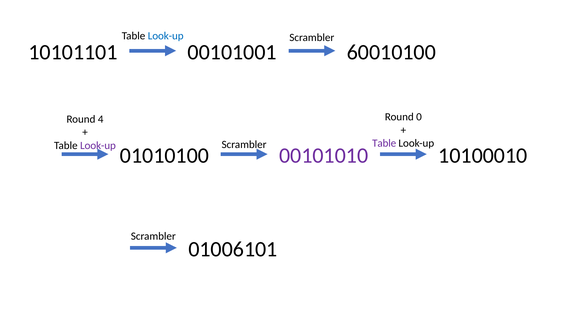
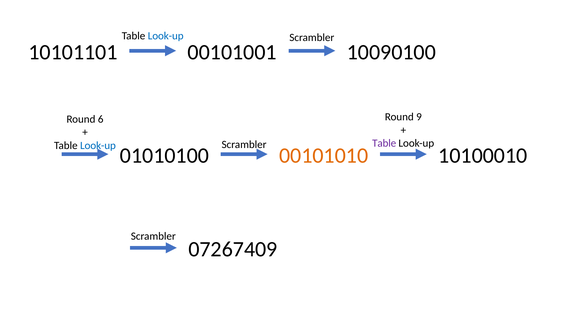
60010100: 60010100 -> 10090100
0: 0 -> 9
4: 4 -> 6
Look-up at (98, 146) colour: purple -> blue
00101010 colour: purple -> orange
01006101: 01006101 -> 07267409
